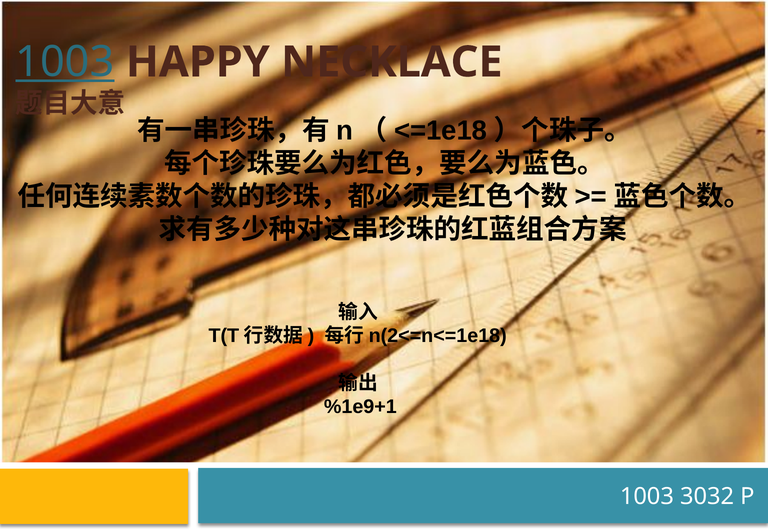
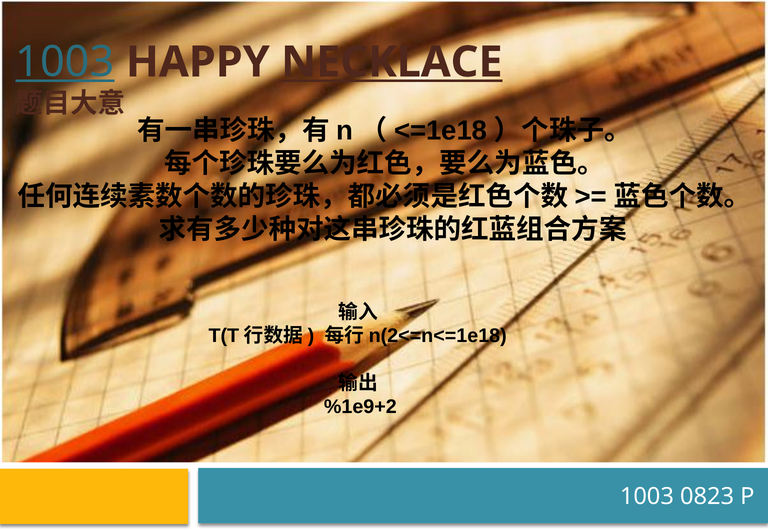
NECKLACE underline: none -> present
%1e9+1: %1e9+1 -> %1e9+2
3032: 3032 -> 0823
